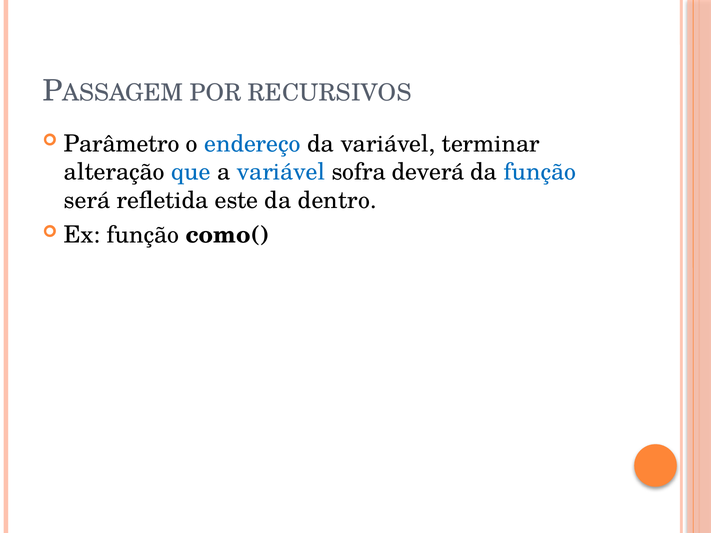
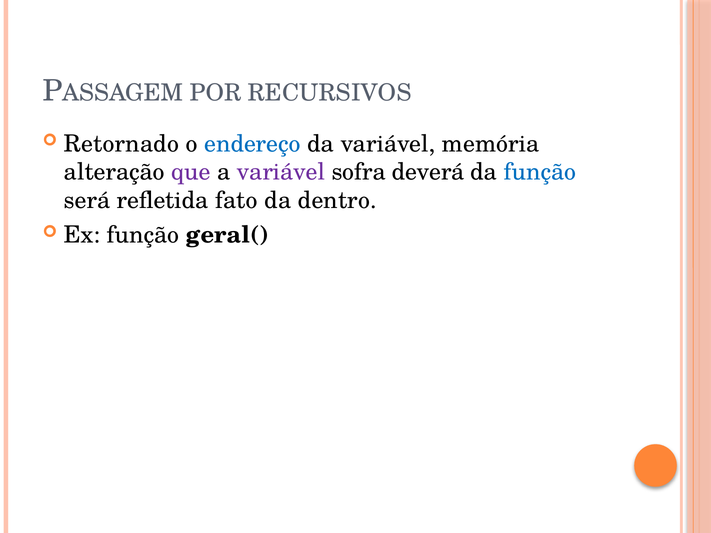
Parâmetro: Parâmetro -> Retornado
terminar: terminar -> memória
que colour: blue -> purple
variável at (281, 172) colour: blue -> purple
este: este -> fato
como(: como( -> geral(
